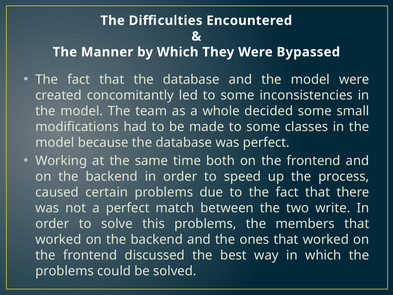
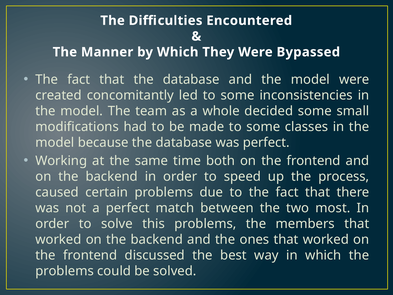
write: write -> most
